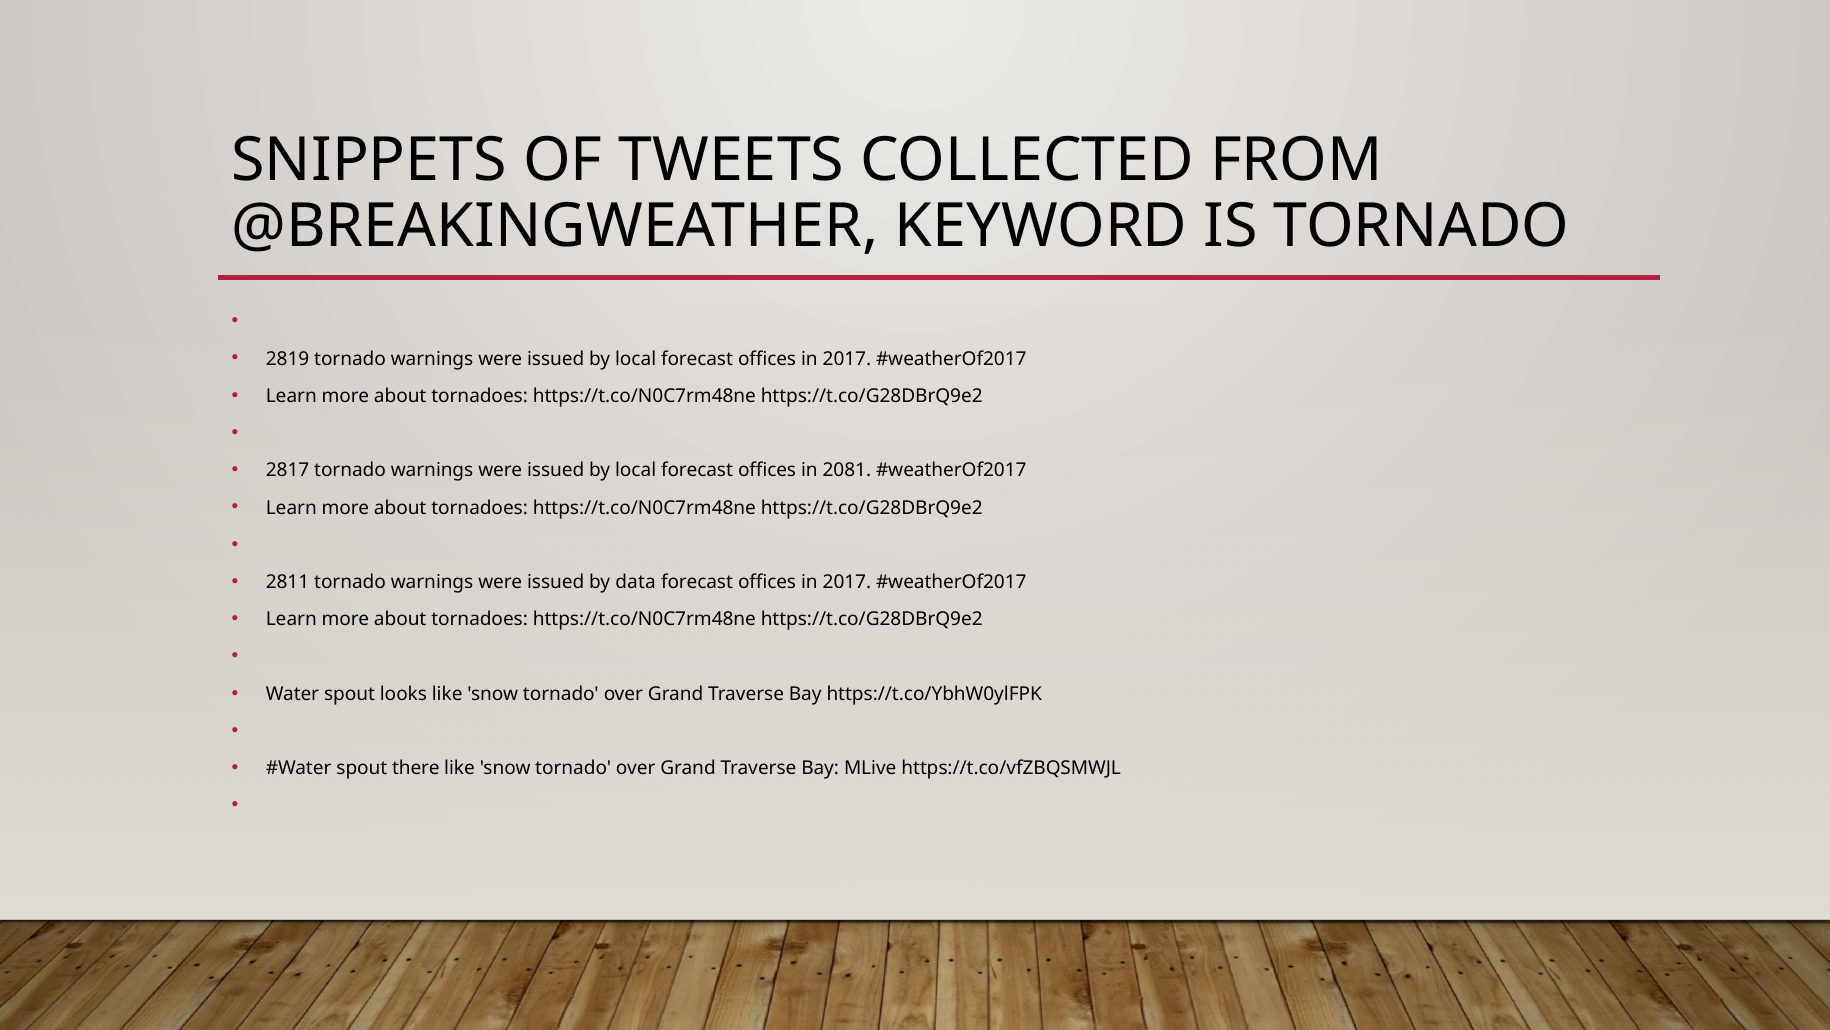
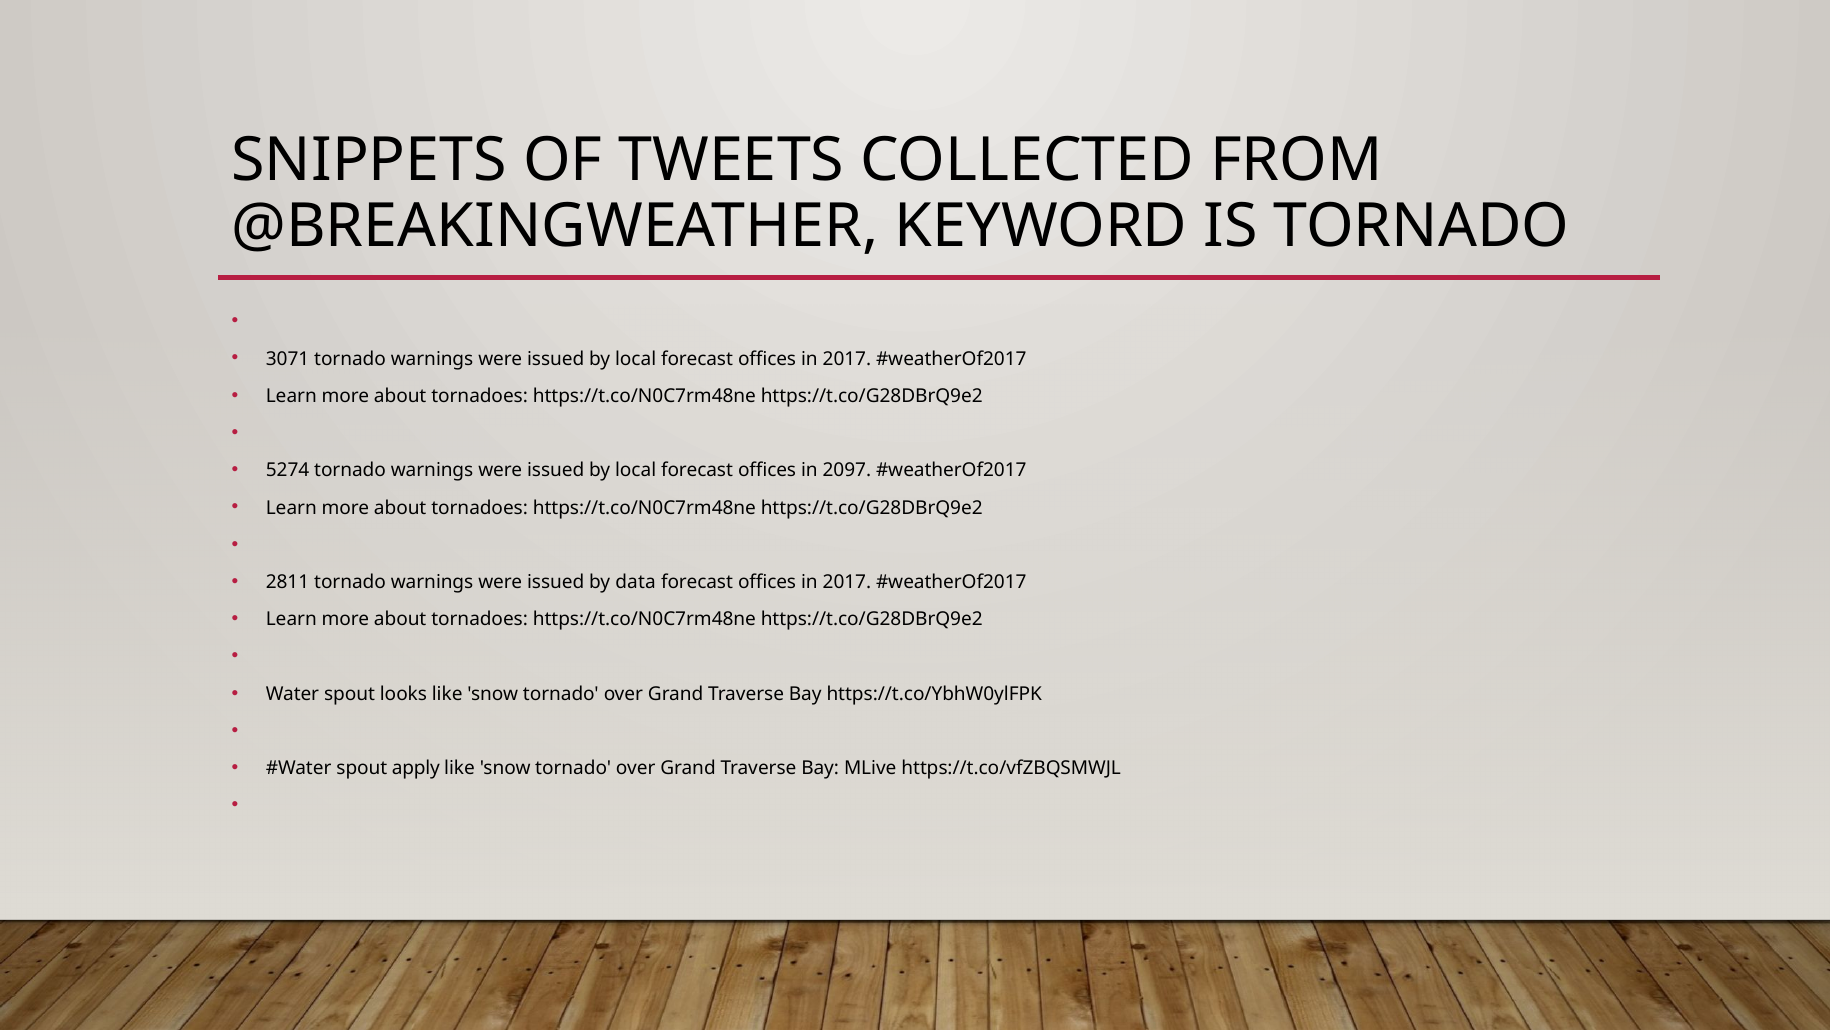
2819: 2819 -> 3071
2817: 2817 -> 5274
2081: 2081 -> 2097
there: there -> apply
